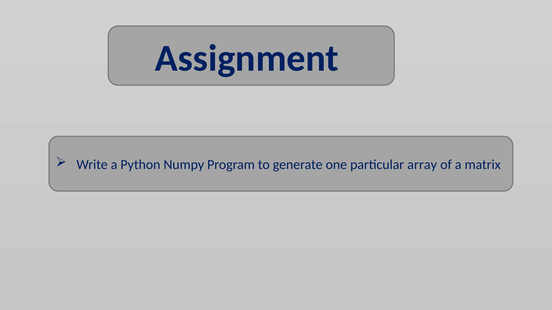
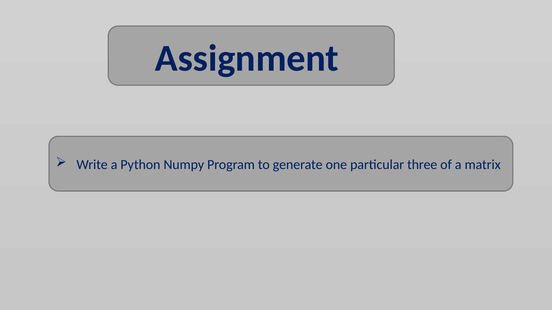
array: array -> three
